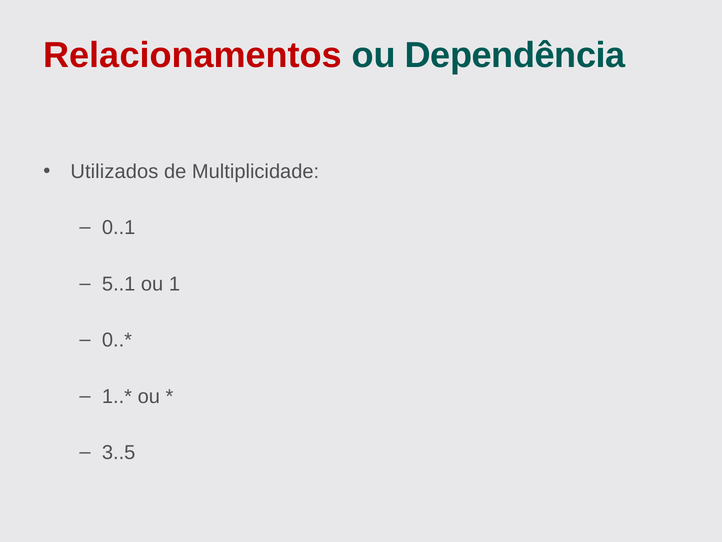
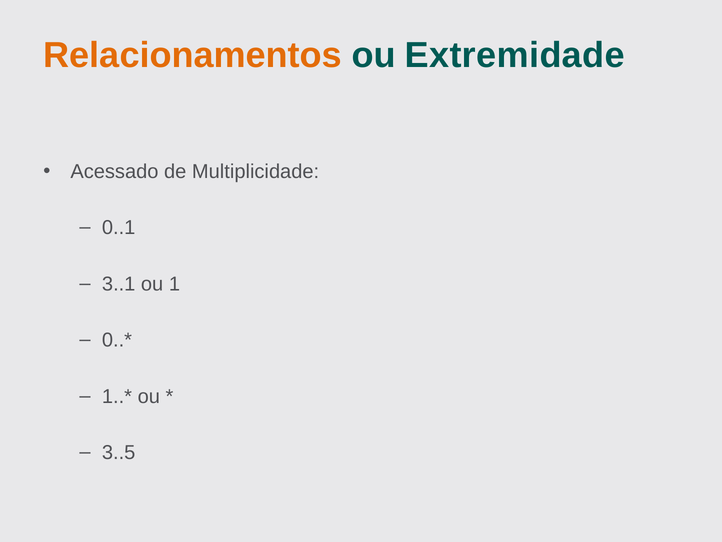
Relacionamentos colour: red -> orange
Dependência: Dependência -> Extremidade
Utilizados: Utilizados -> Acessado
5..1: 5..1 -> 3..1
